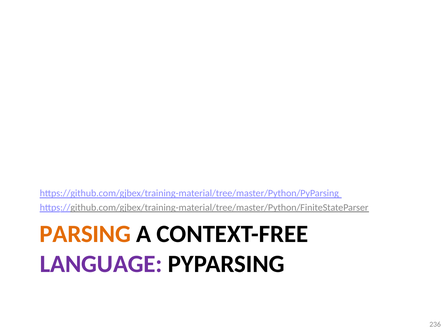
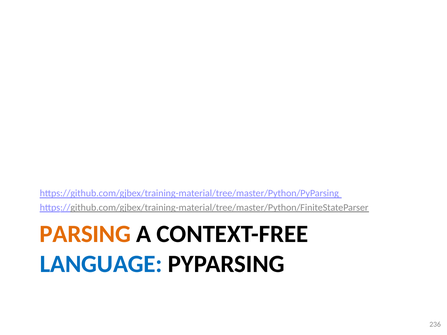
LANGUAGE colour: purple -> blue
